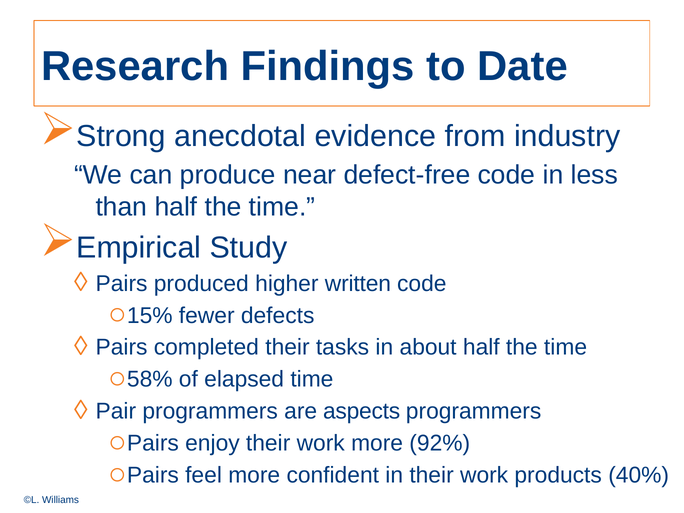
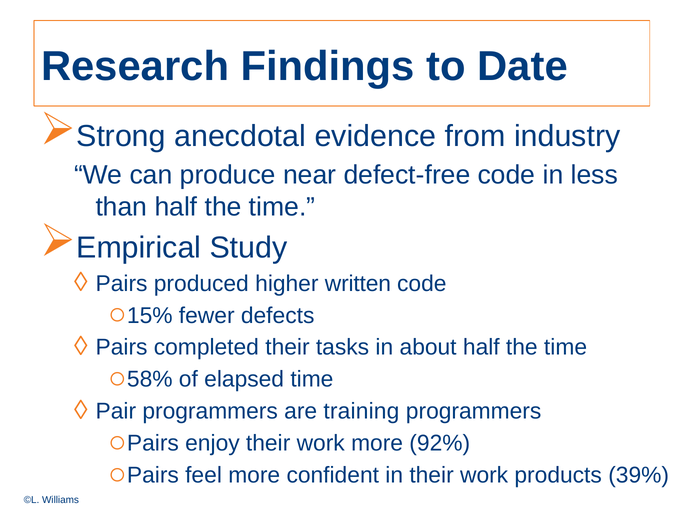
aspects: aspects -> training
40%: 40% -> 39%
